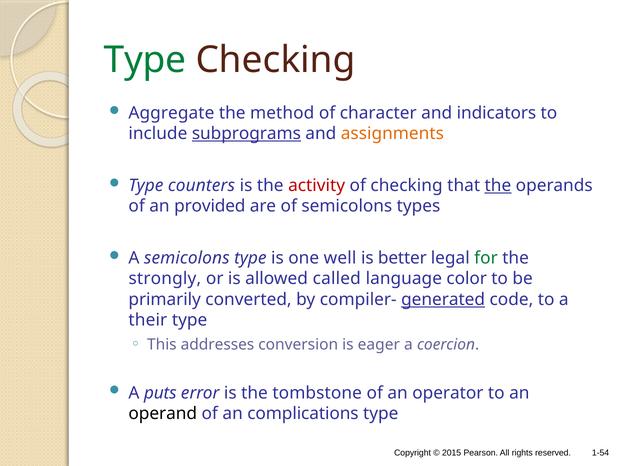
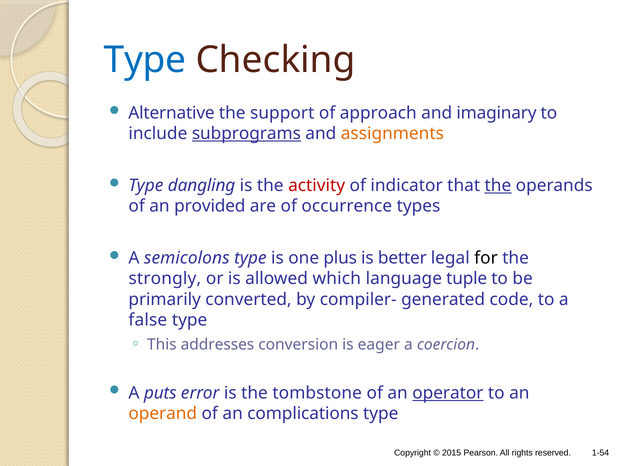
Type at (145, 60) colour: green -> blue
Aggregate: Aggregate -> Alternative
method: method -> support
character: character -> approach
indicators: indicators -> imaginary
counters: counters -> dangling
of checking: checking -> indicator
of semicolons: semicolons -> occurrence
well: well -> plus
for colour: green -> black
called: called -> which
color: color -> tuple
generated underline: present -> none
their: their -> false
operator underline: none -> present
operand colour: black -> orange
